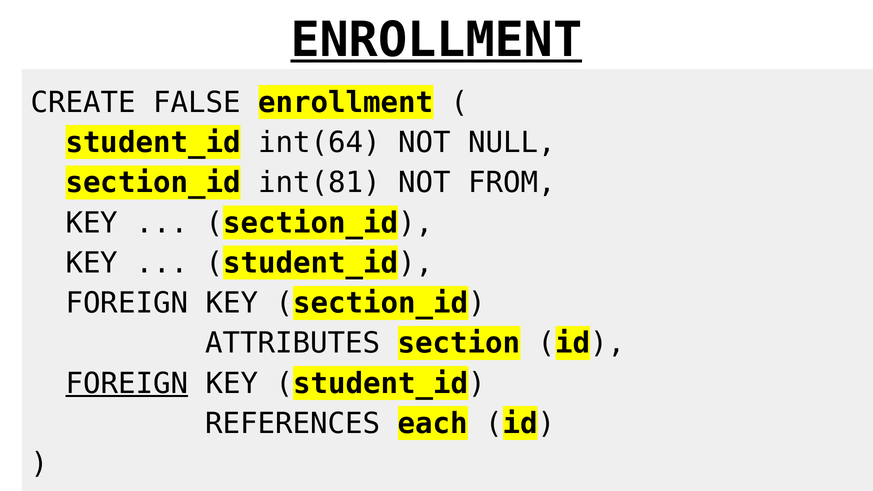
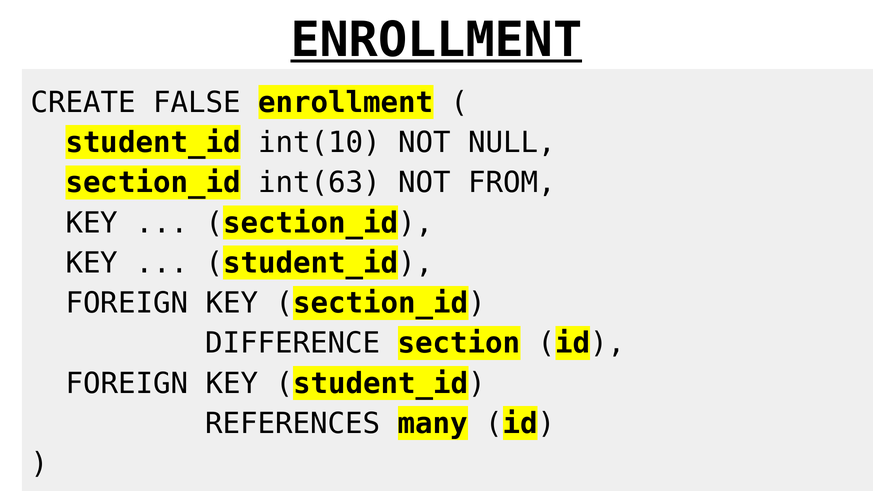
int(64: int(64 -> int(10
int(81: int(81 -> int(63
ATTRIBUTES: ATTRIBUTES -> DIFFERENCE
FOREIGN at (127, 384) underline: present -> none
each: each -> many
